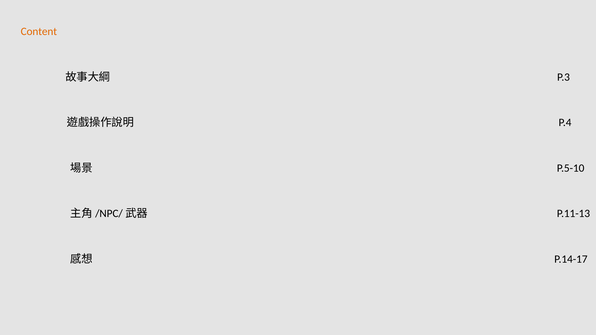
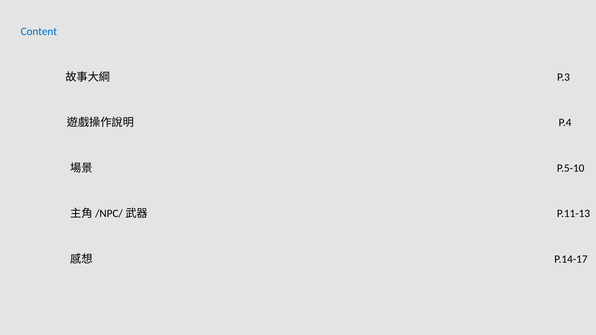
Content colour: orange -> blue
